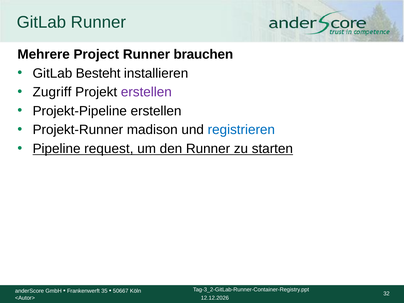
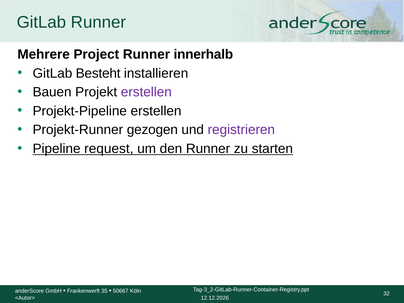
brauchen: brauchen -> innerhalb
Zugriff: Zugriff -> Bauen
madison: madison -> gezogen
registrieren colour: blue -> purple
